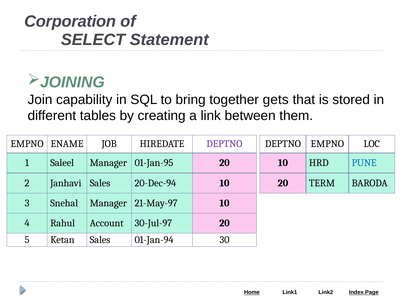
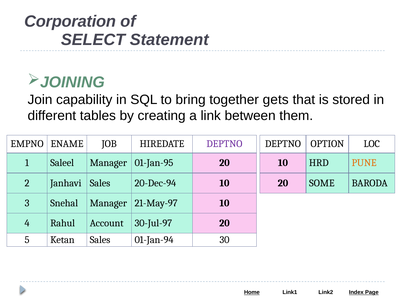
DEPTNO EMPNO: EMPNO -> OPTION
PUNE colour: blue -> orange
TERM: TERM -> SOME
